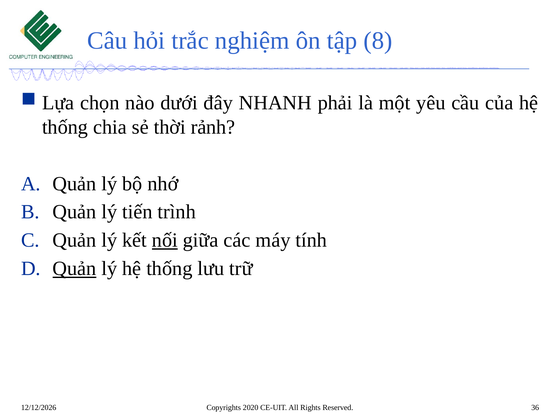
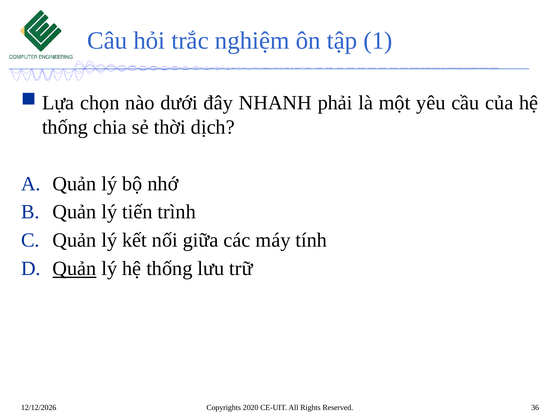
8: 8 -> 1
rảnh: rảnh -> dịch
nối underline: present -> none
